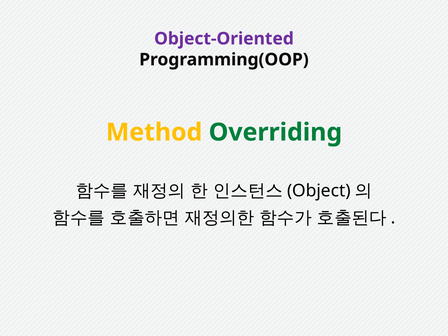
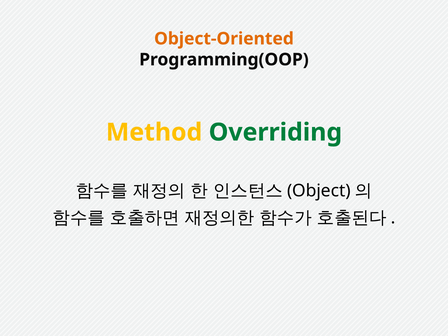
Object-Oriented colour: purple -> orange
